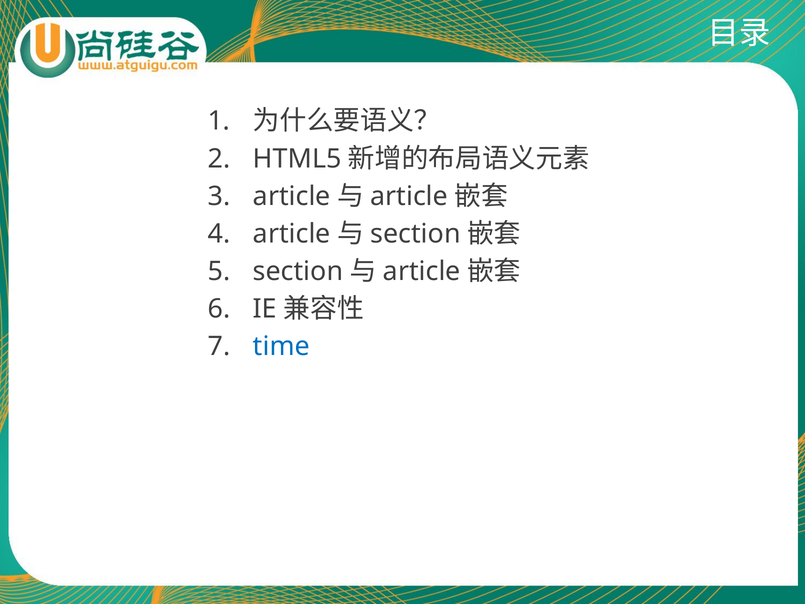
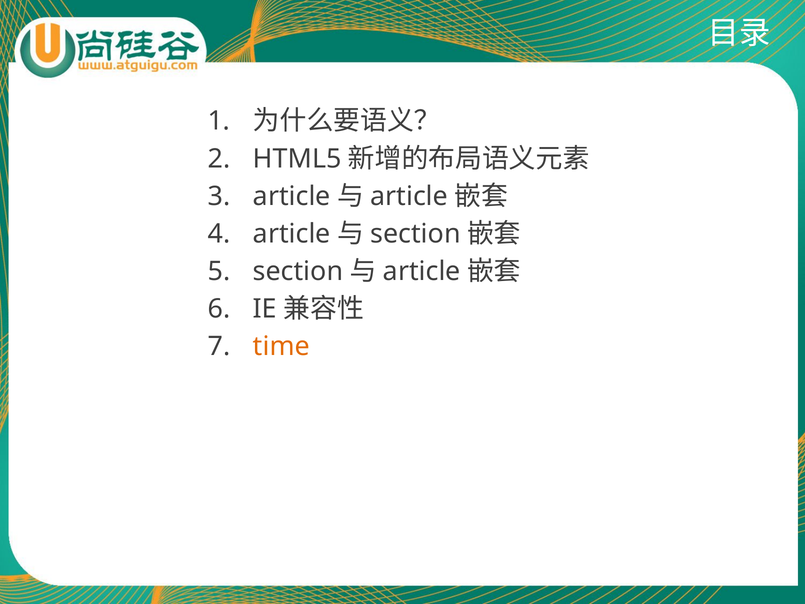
time colour: blue -> orange
